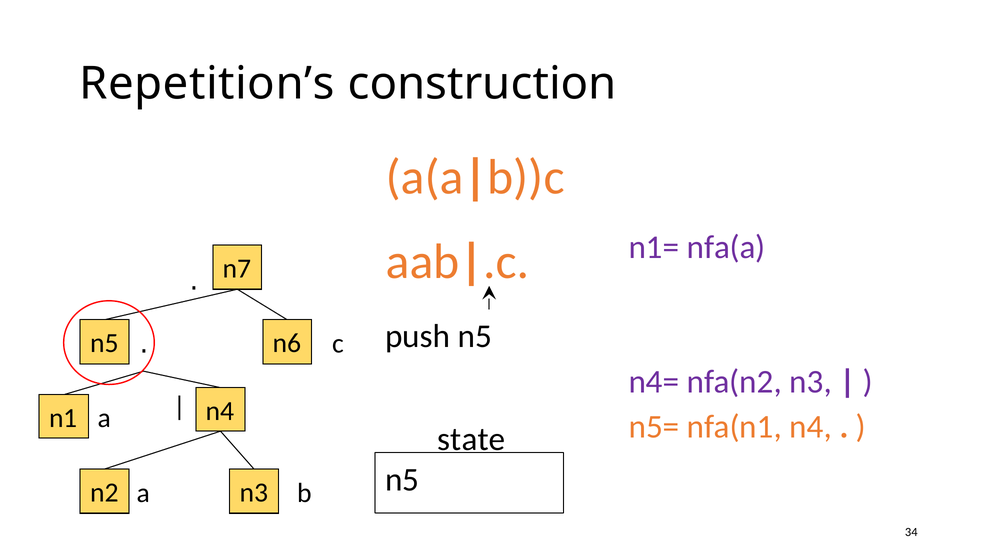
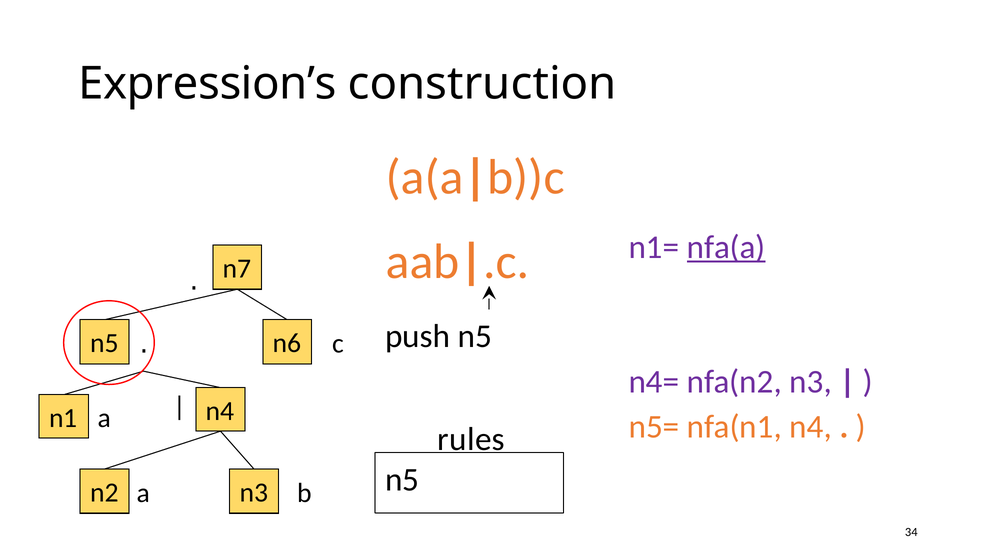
Repetition’s: Repetition’s -> Expression’s
nfa(a underline: none -> present
state: state -> rules
